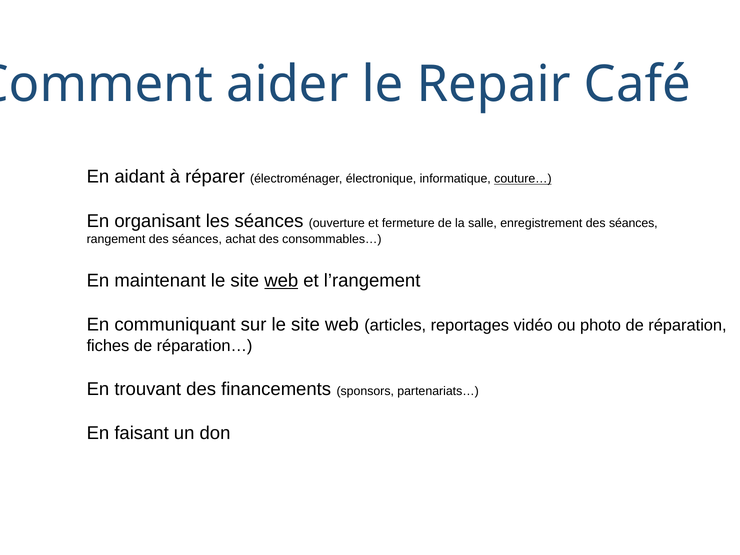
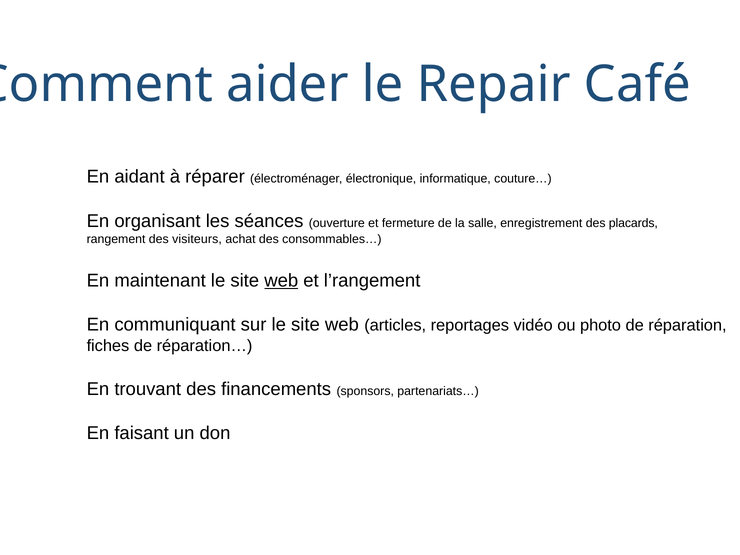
couture… underline: present -> none
enregistrement des séances: séances -> placards
rangement des séances: séances -> visiteurs
